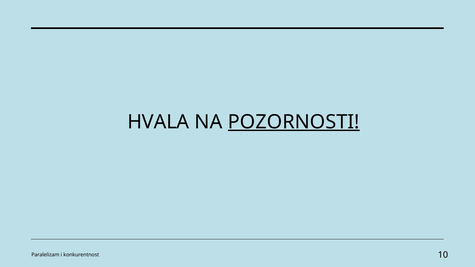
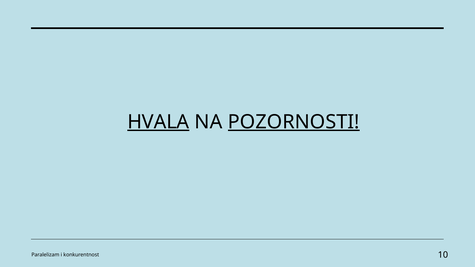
HVALA underline: none -> present
